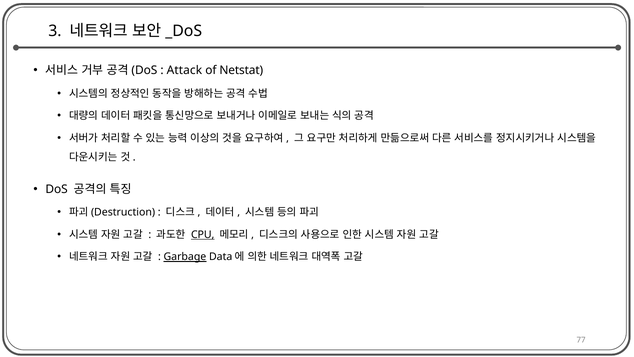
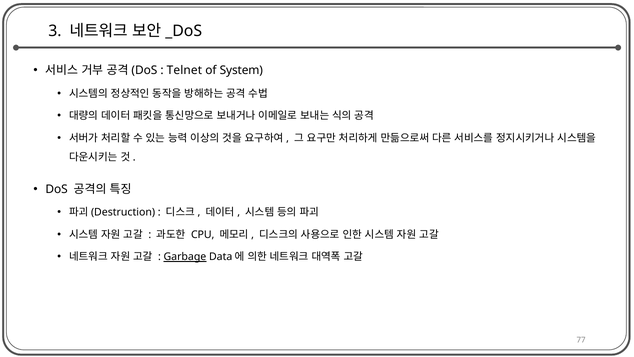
Attack: Attack -> Telnet
Netstat: Netstat -> System
CPU underline: present -> none
